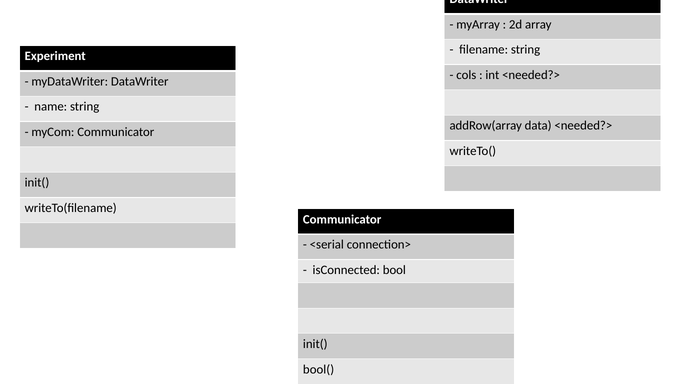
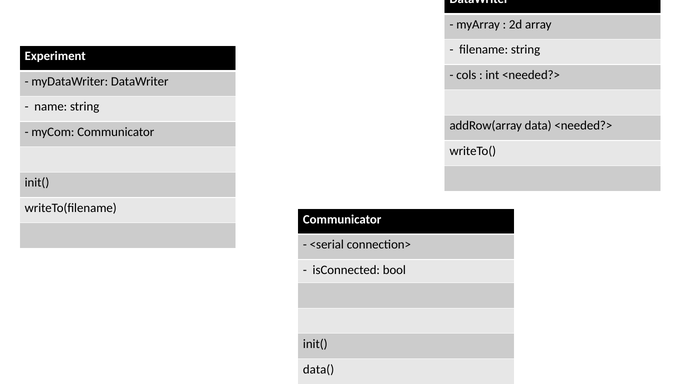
bool(: bool( -> data(
